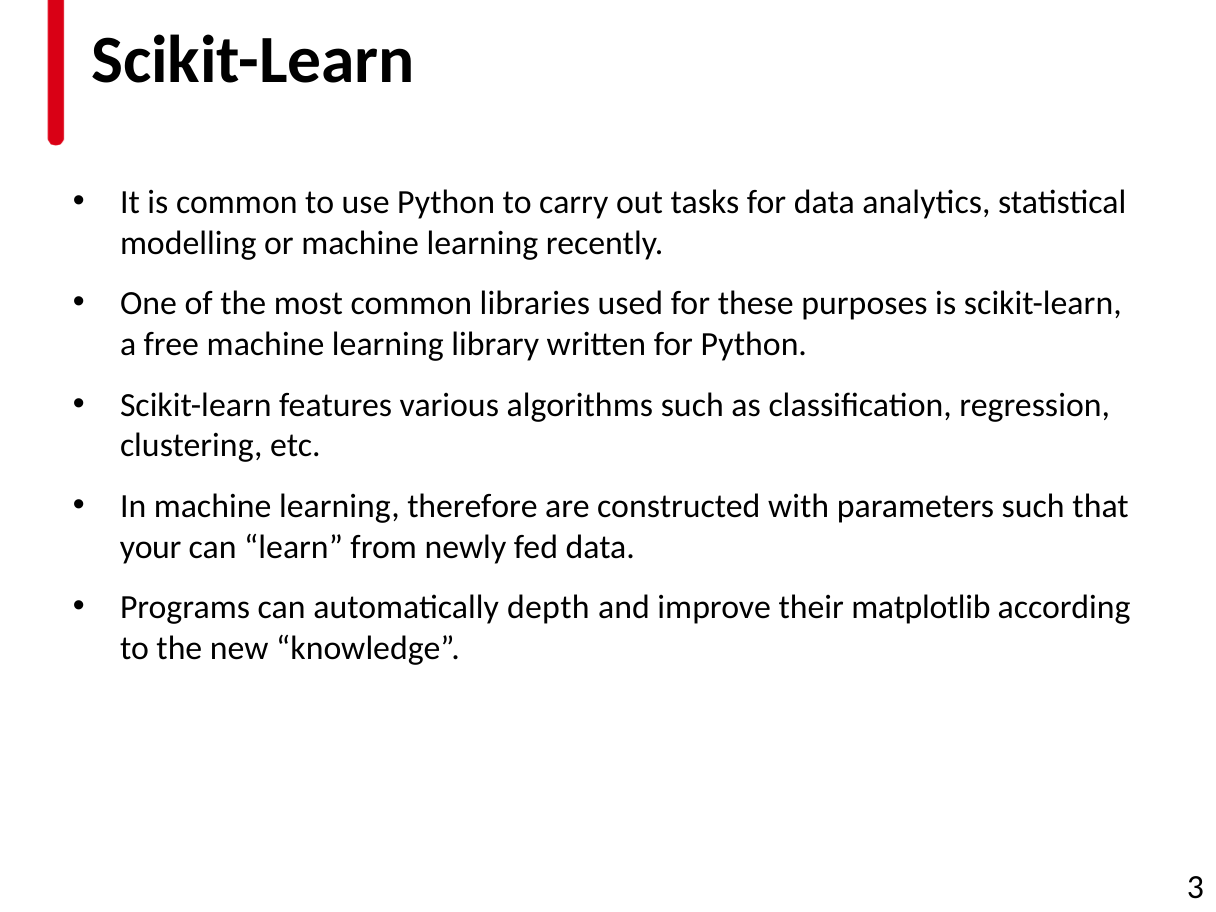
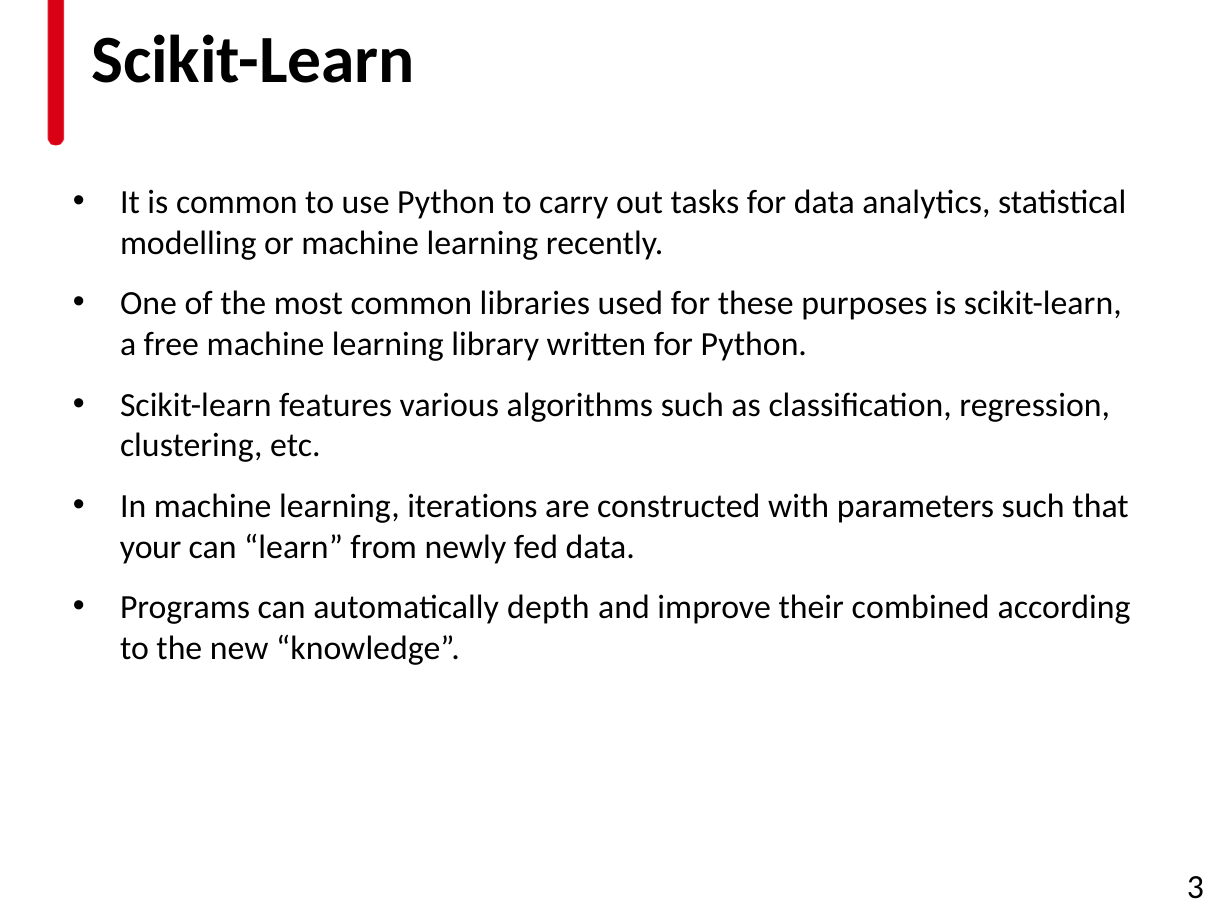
therefore: therefore -> iterations
matplotlib: matplotlib -> combined
